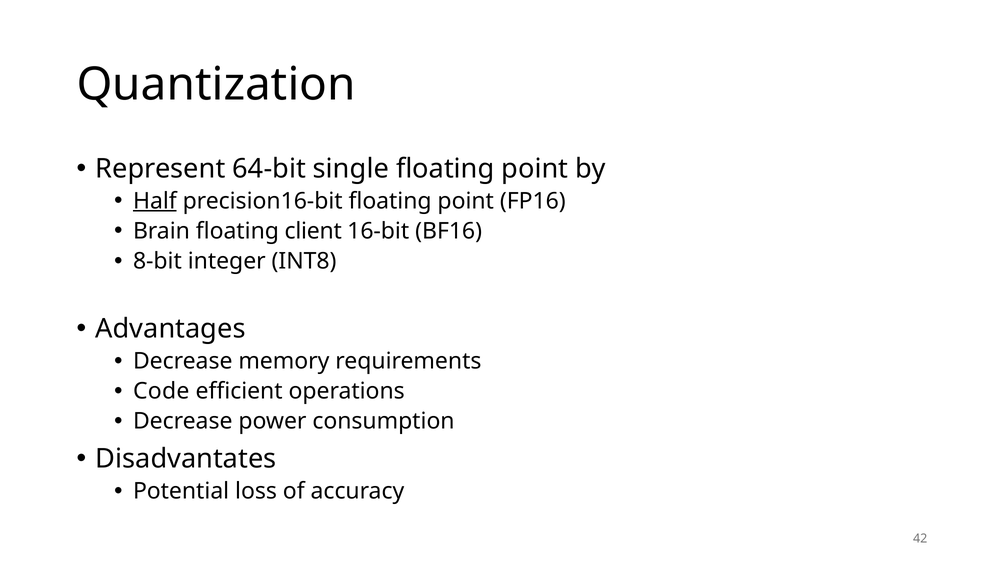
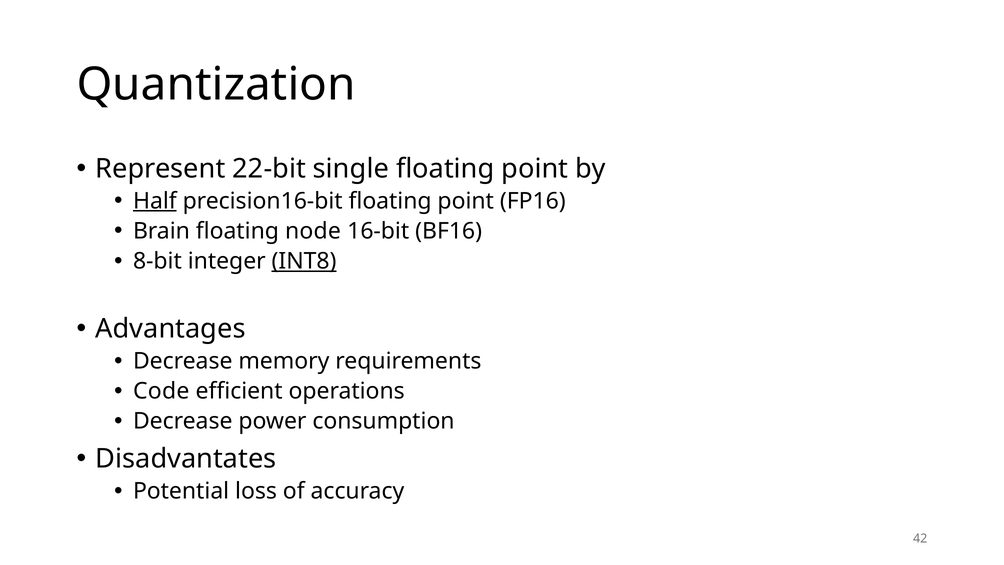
64-bit: 64-bit -> 22-bit
client: client -> node
INT8 underline: none -> present
